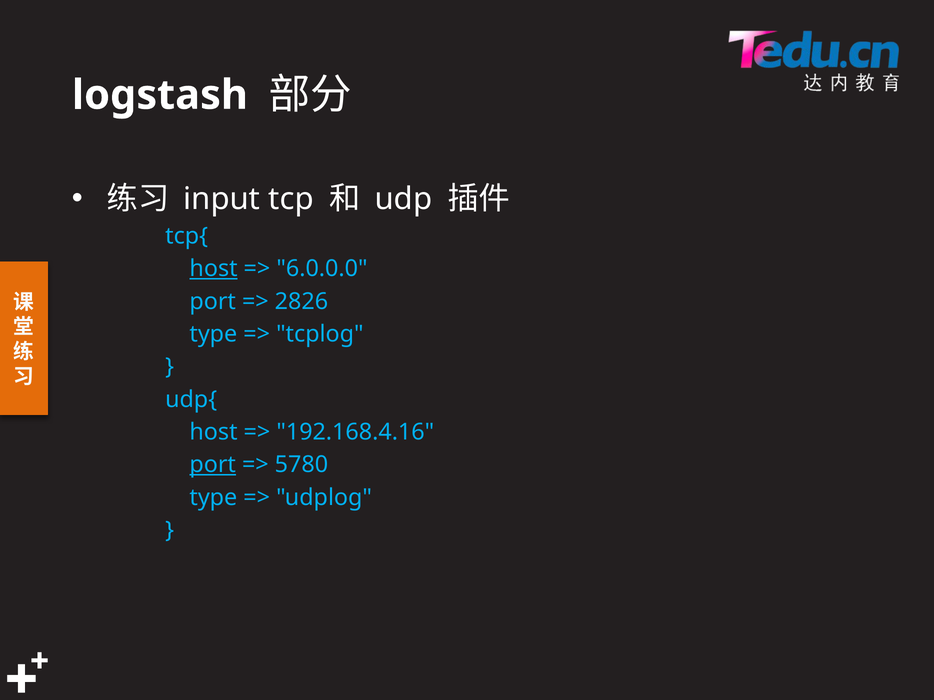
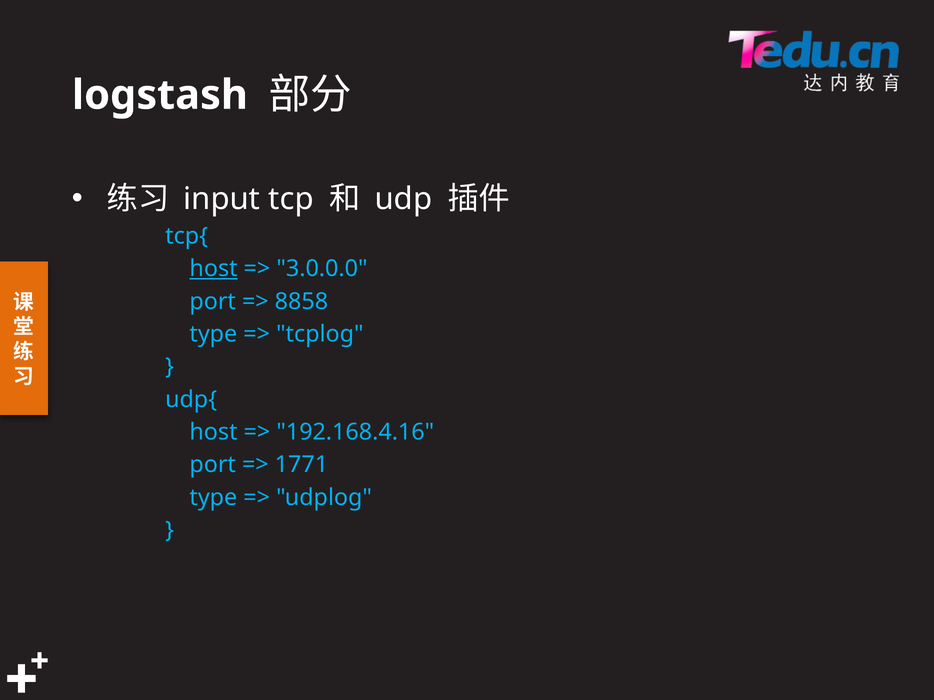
6.0.0.0: 6.0.0.0 -> 3.0.0.0
2826: 2826 -> 8858
port at (213, 465) underline: present -> none
5780: 5780 -> 1771
